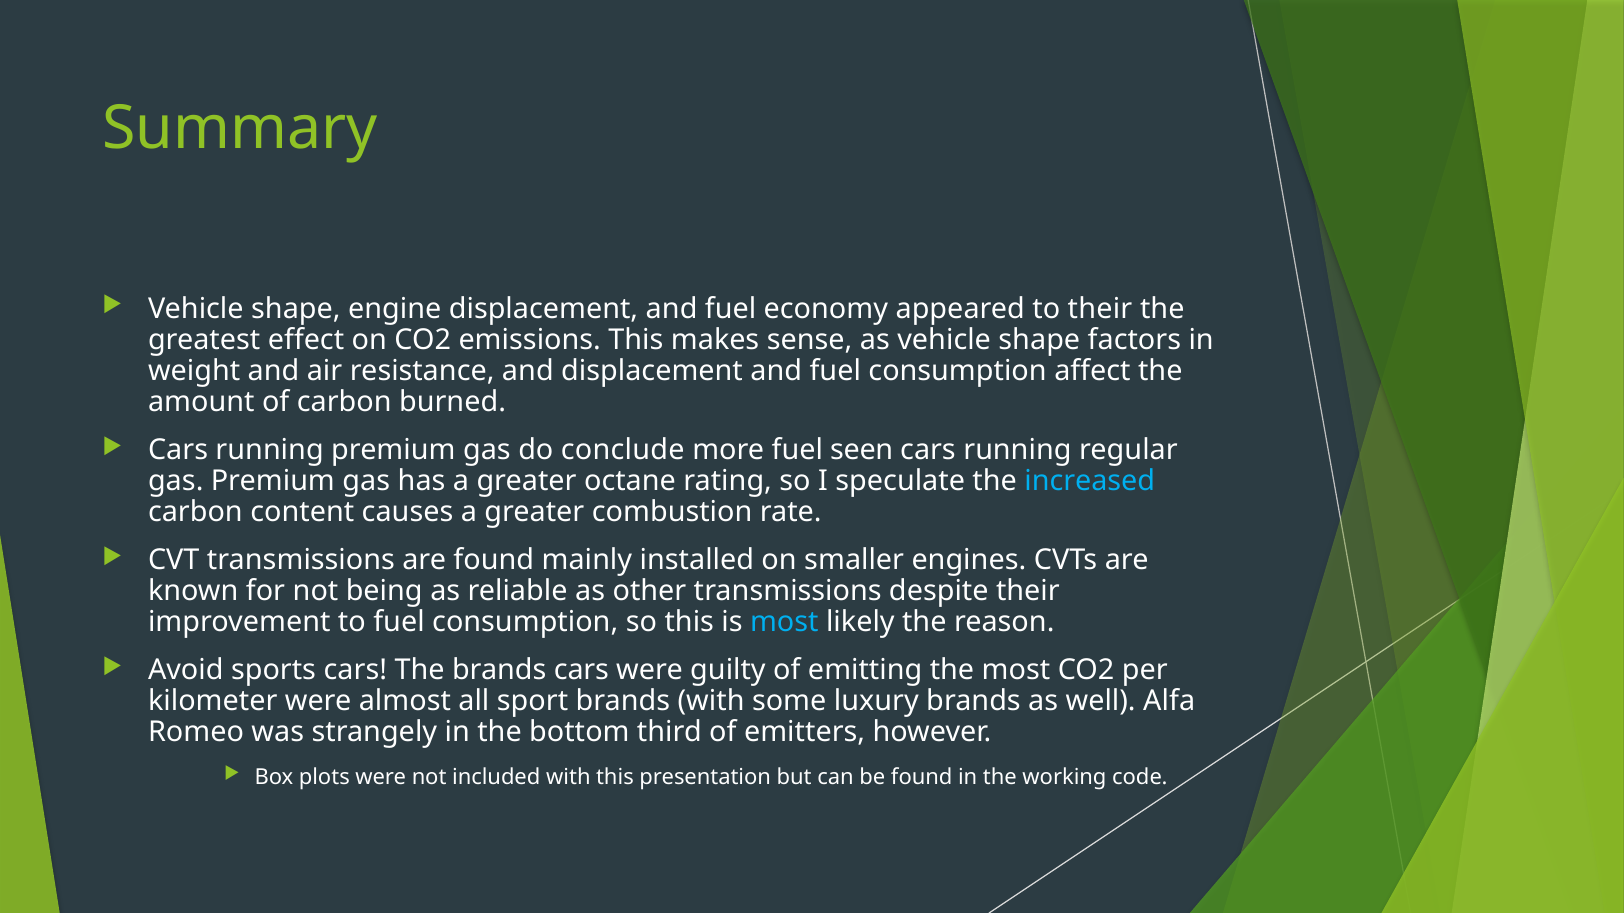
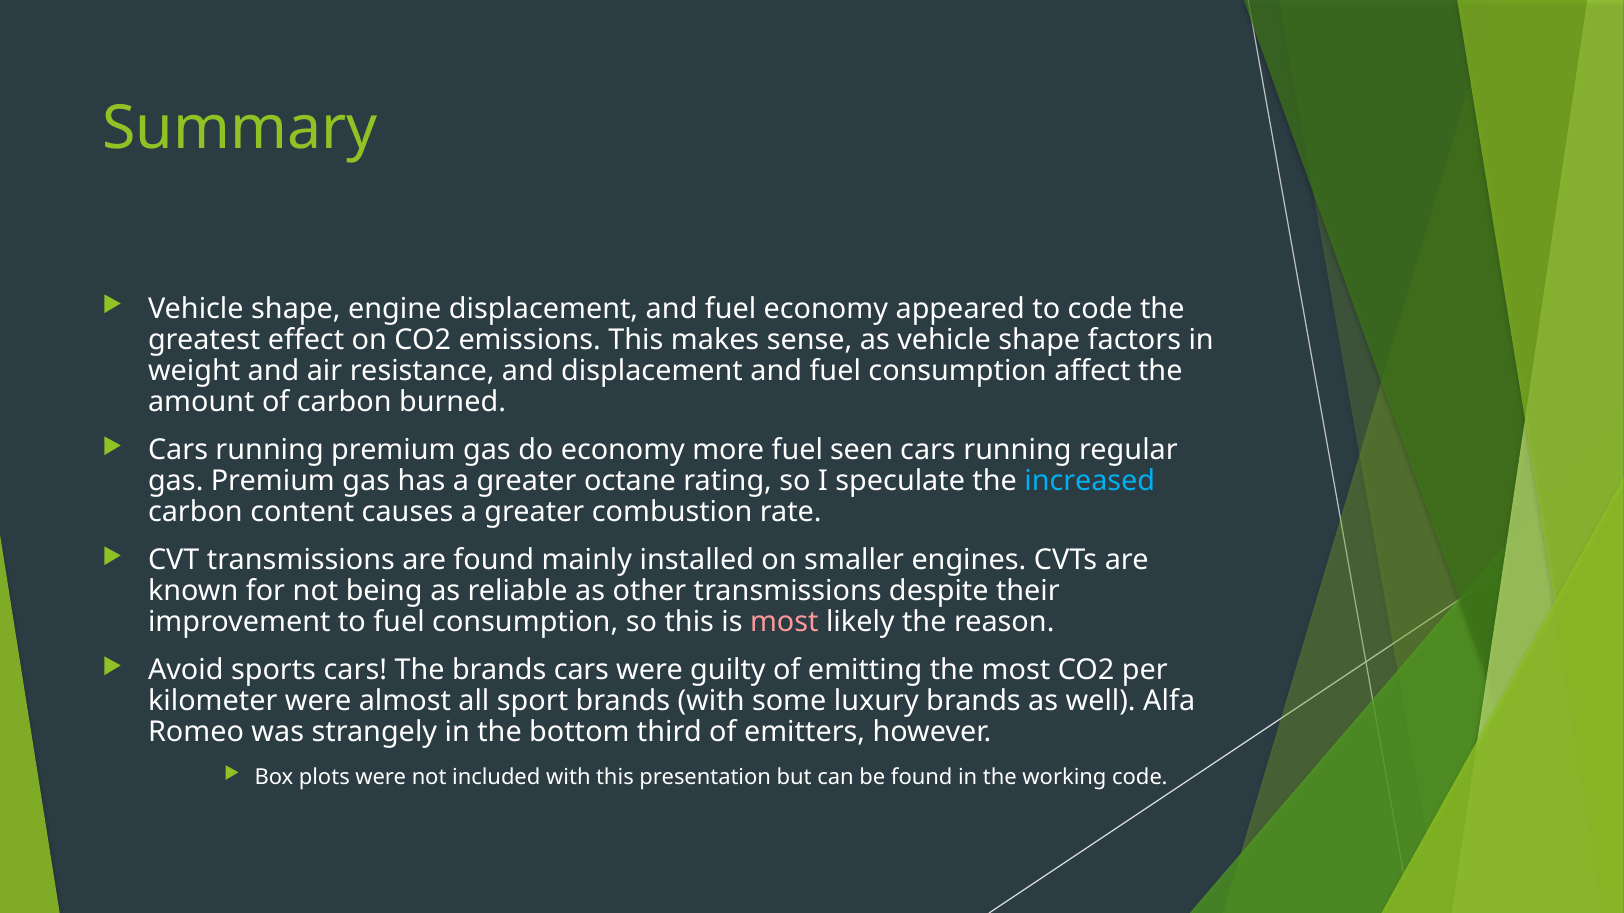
to their: their -> code
do conclude: conclude -> economy
most at (784, 623) colour: light blue -> pink
